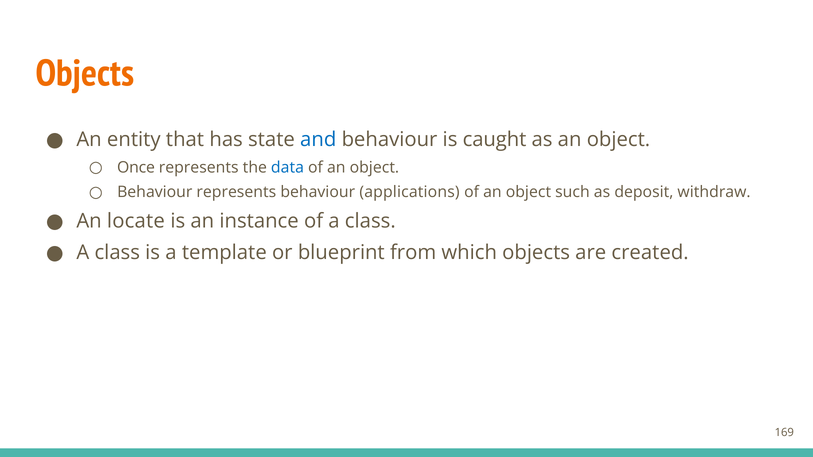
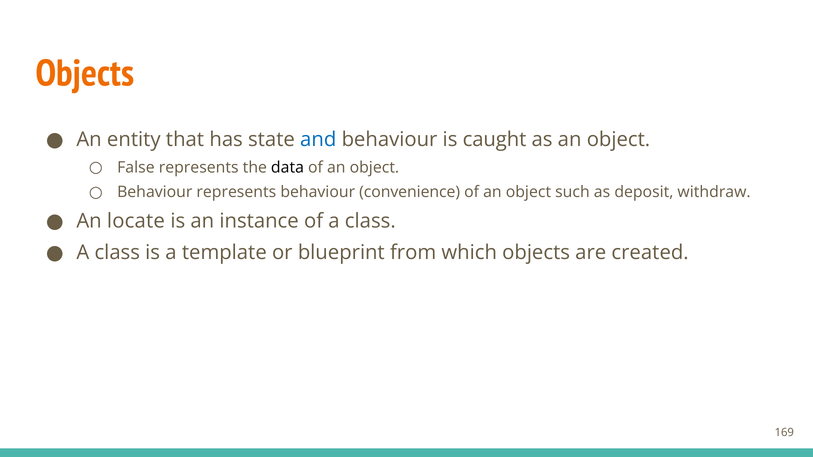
Once: Once -> False
data colour: blue -> black
applications: applications -> convenience
